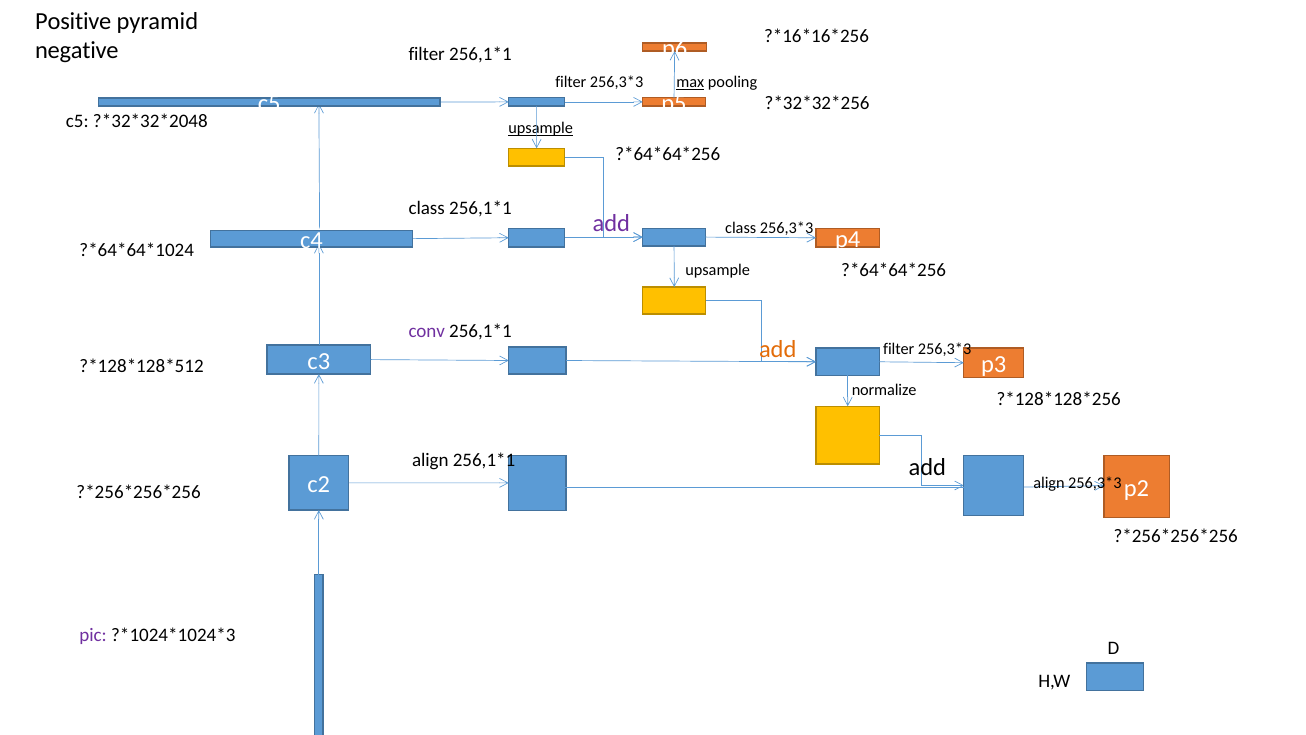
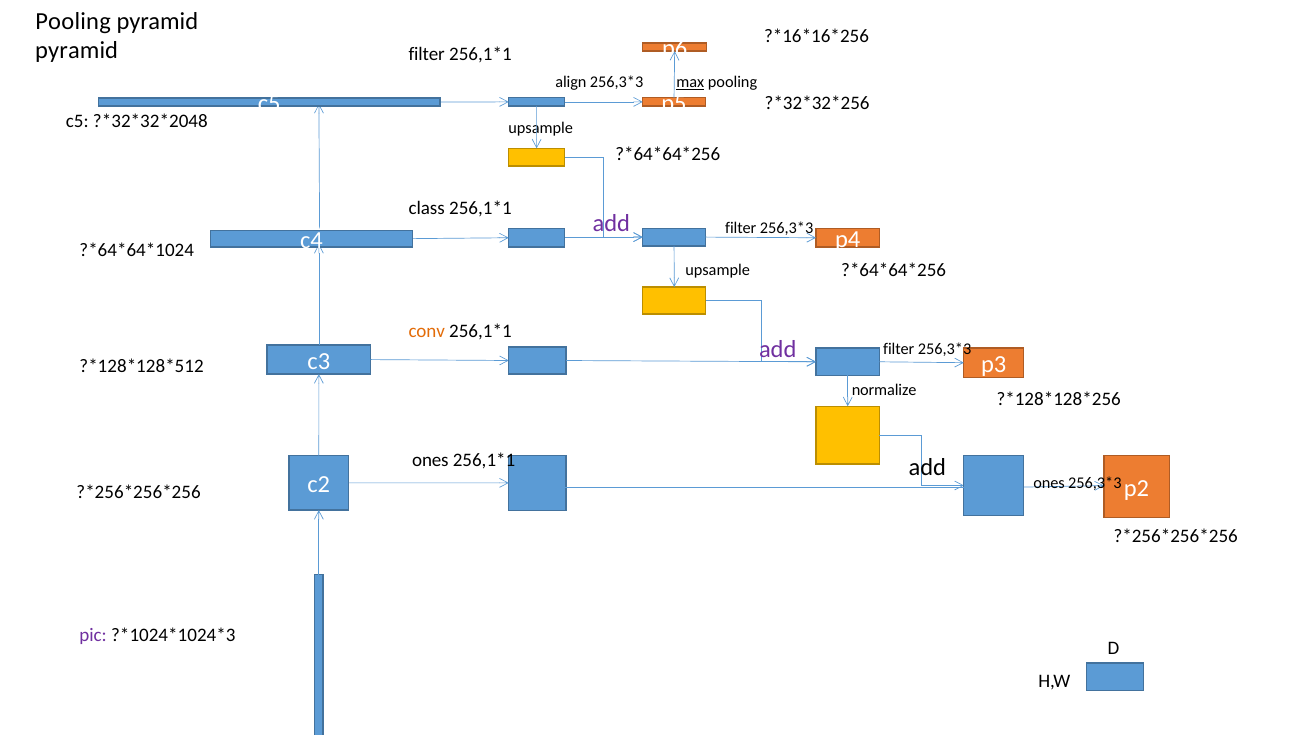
Positive at (73, 21): Positive -> Pooling
negative at (77, 51): negative -> pyramid
filter at (571, 82): filter -> align
upsample at (541, 128) underline: present -> none
class at (741, 228): class -> filter
conv colour: purple -> orange
add at (778, 349) colour: orange -> purple
align at (430, 460): align -> ones
align at (1049, 483): align -> ones
